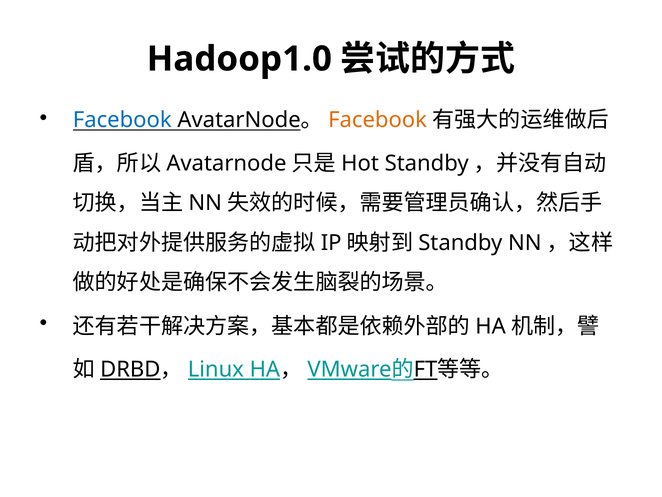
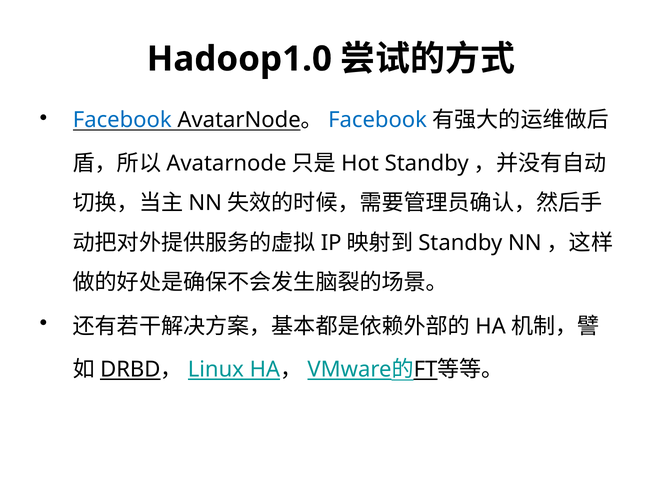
Facebook at (378, 120) colour: orange -> blue
